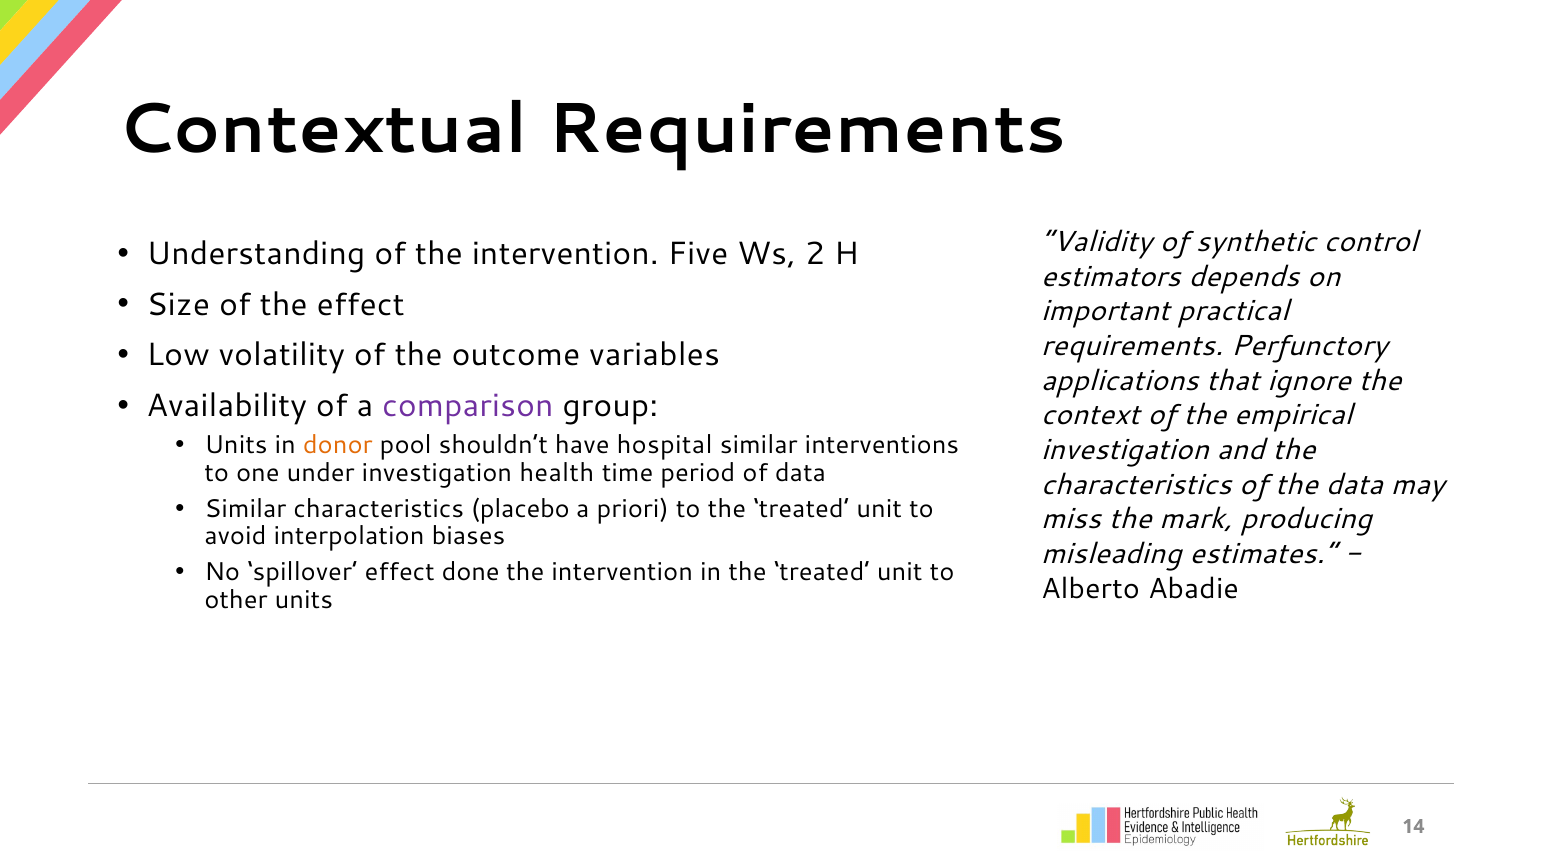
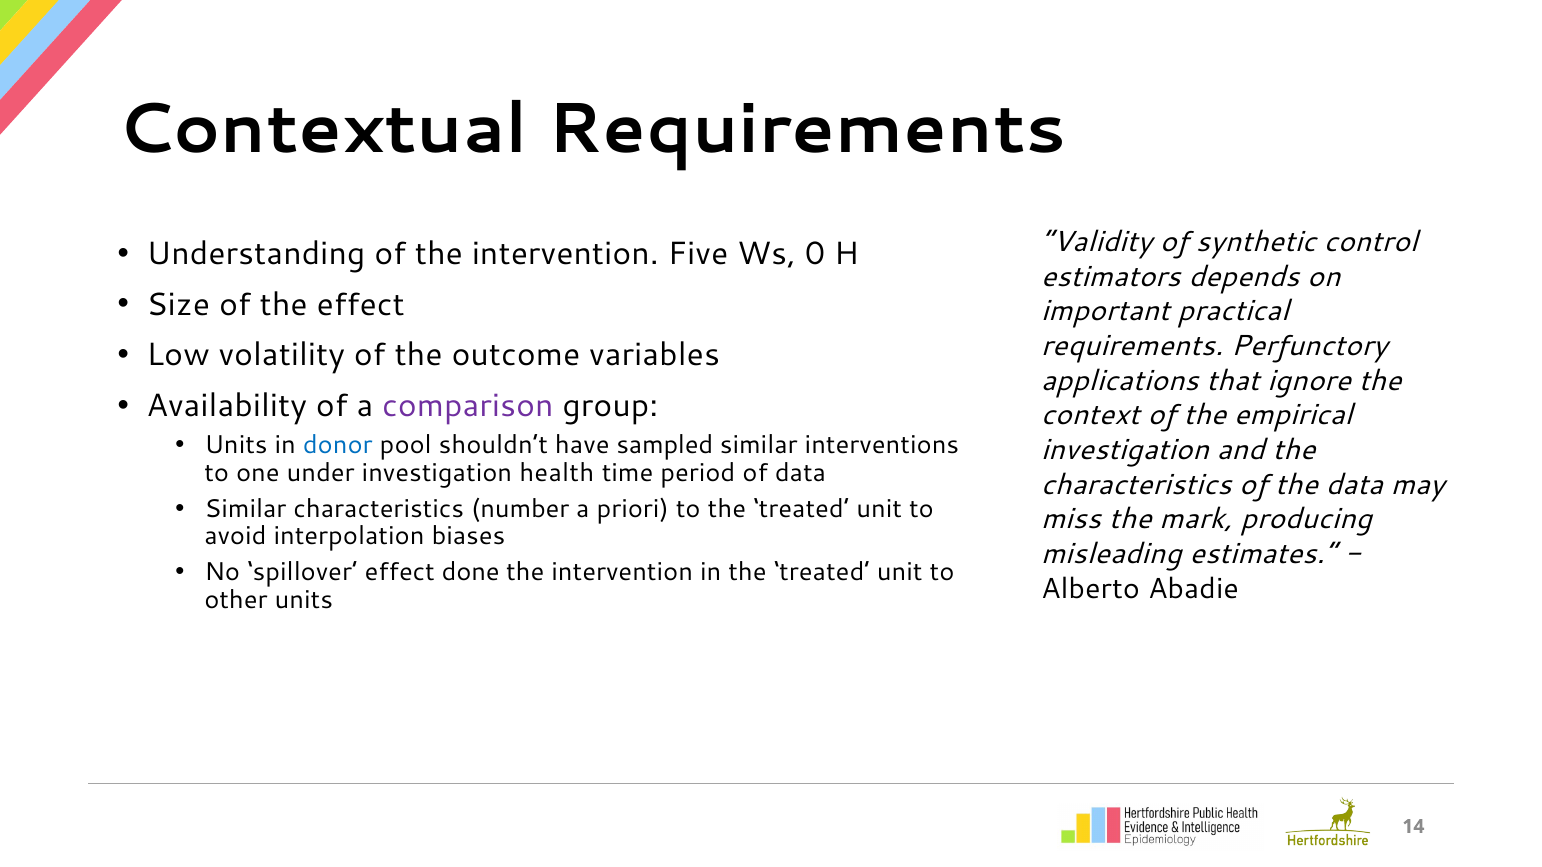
2: 2 -> 0
donor colour: orange -> blue
hospital: hospital -> sampled
placebo: placebo -> number
